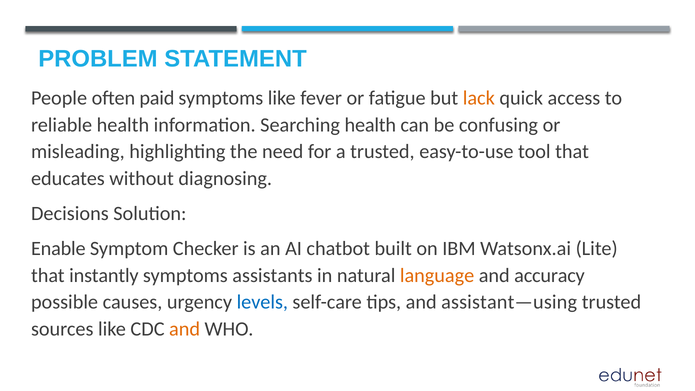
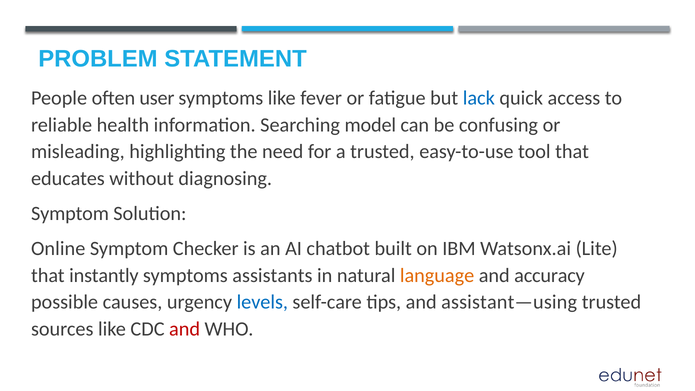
paid: paid -> user
lack colour: orange -> blue
Searching health: health -> model
Decisions at (70, 214): Decisions -> Symptom
Enable: Enable -> Online
and at (185, 329) colour: orange -> red
